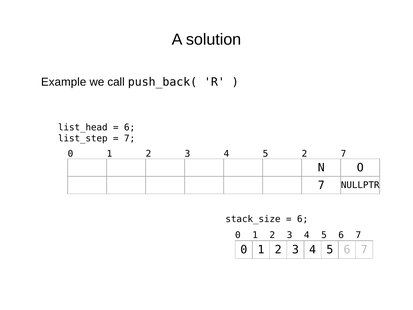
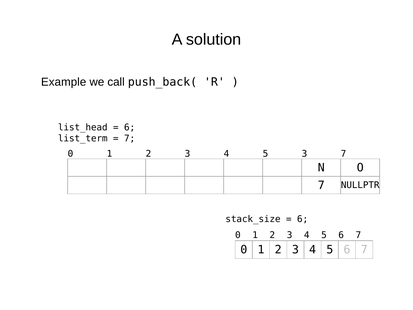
list_step: list_step -> list_term
5 2: 2 -> 3
